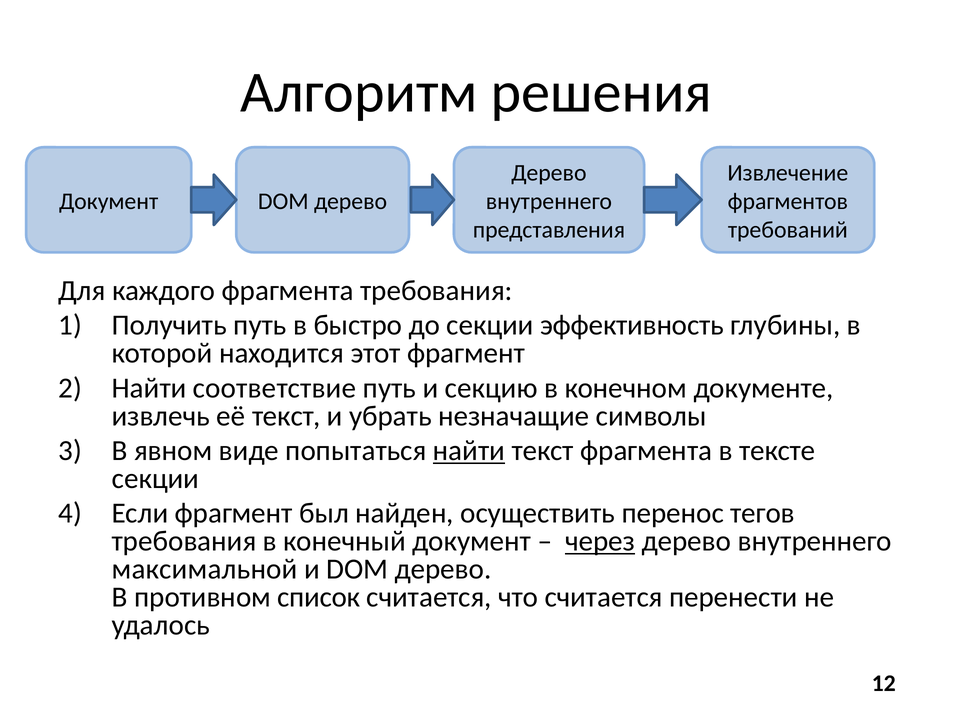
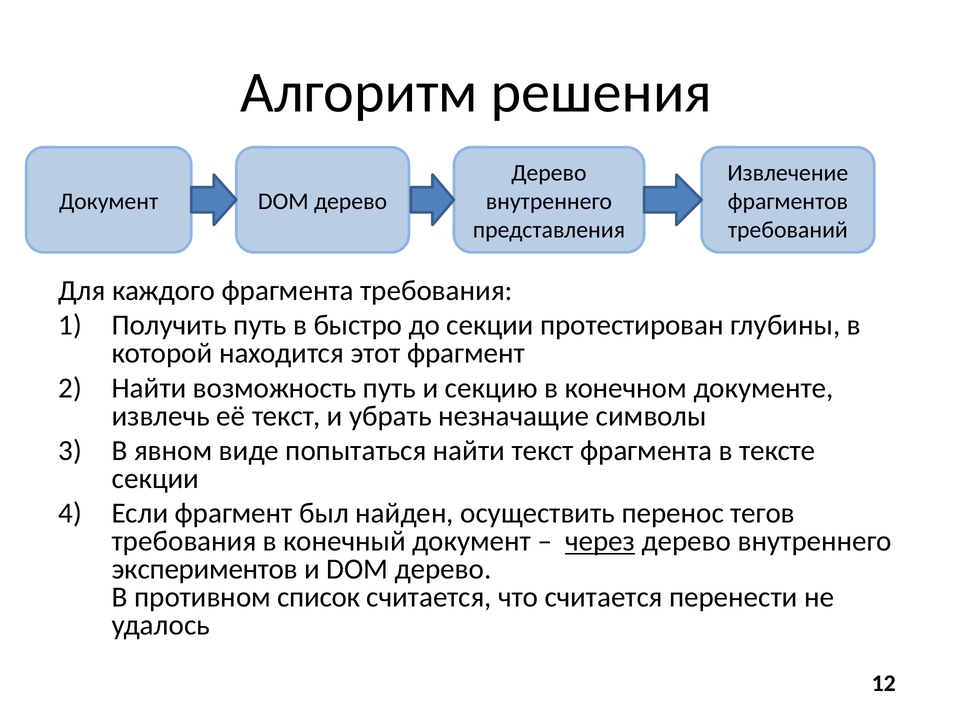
эффективность: эффективность -> протестирован
соответствие: соответствие -> возможность
найти at (469, 450) underline: present -> none
максимальной: максимальной -> экспериментов
